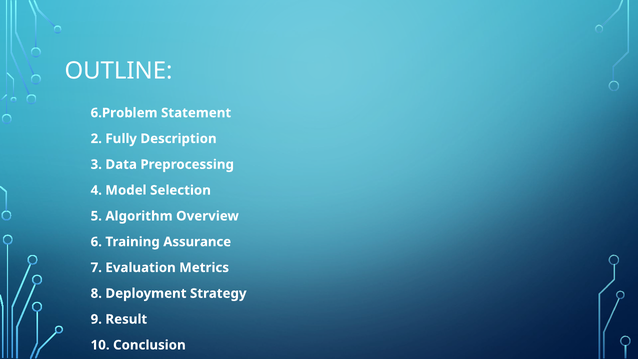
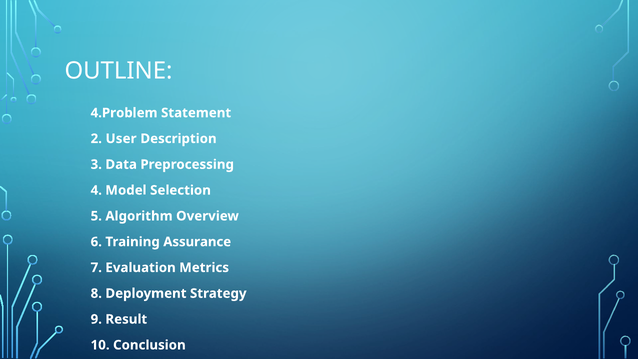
6.Problem: 6.Problem -> 4.Problem
Fully: Fully -> User
